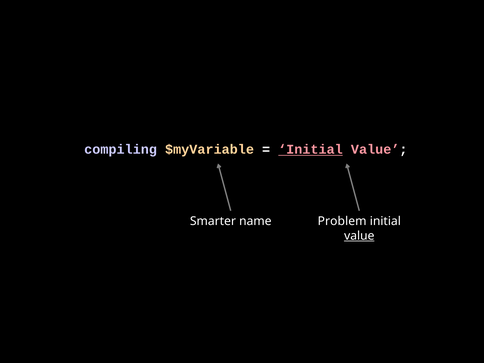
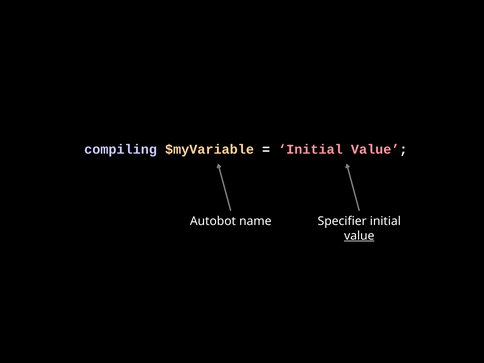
Initial at (310, 149) underline: present -> none
Smarter: Smarter -> Autobot
Problem: Problem -> Specifier
